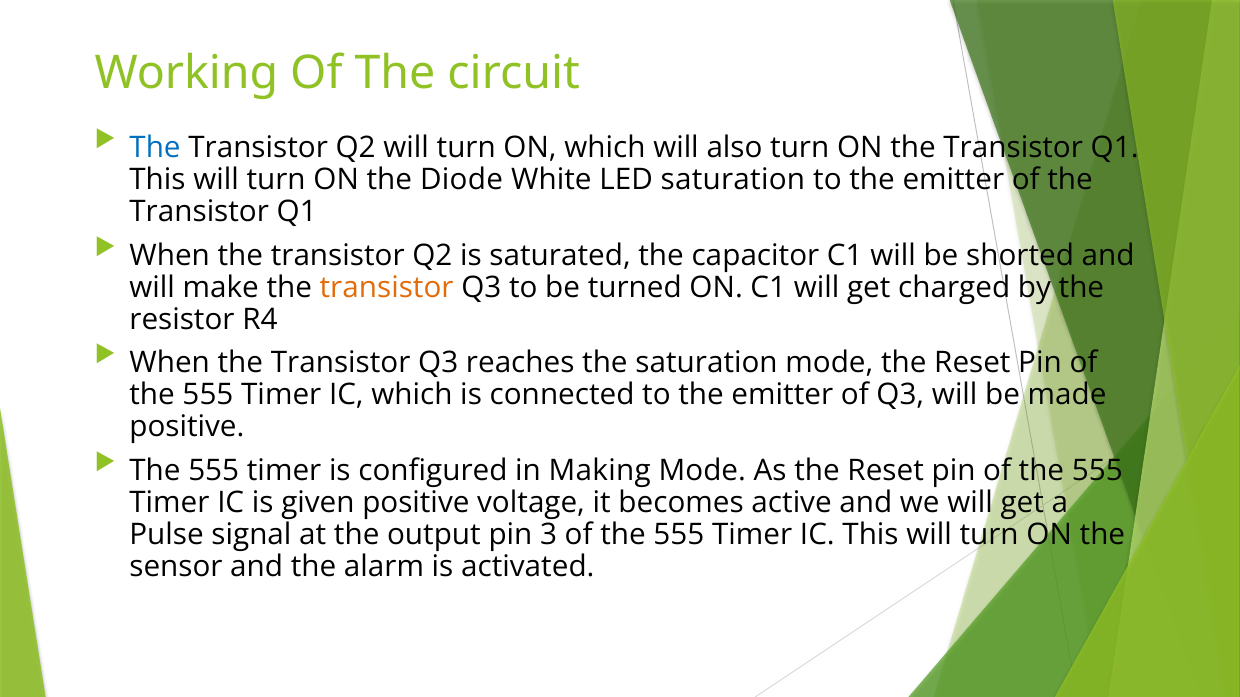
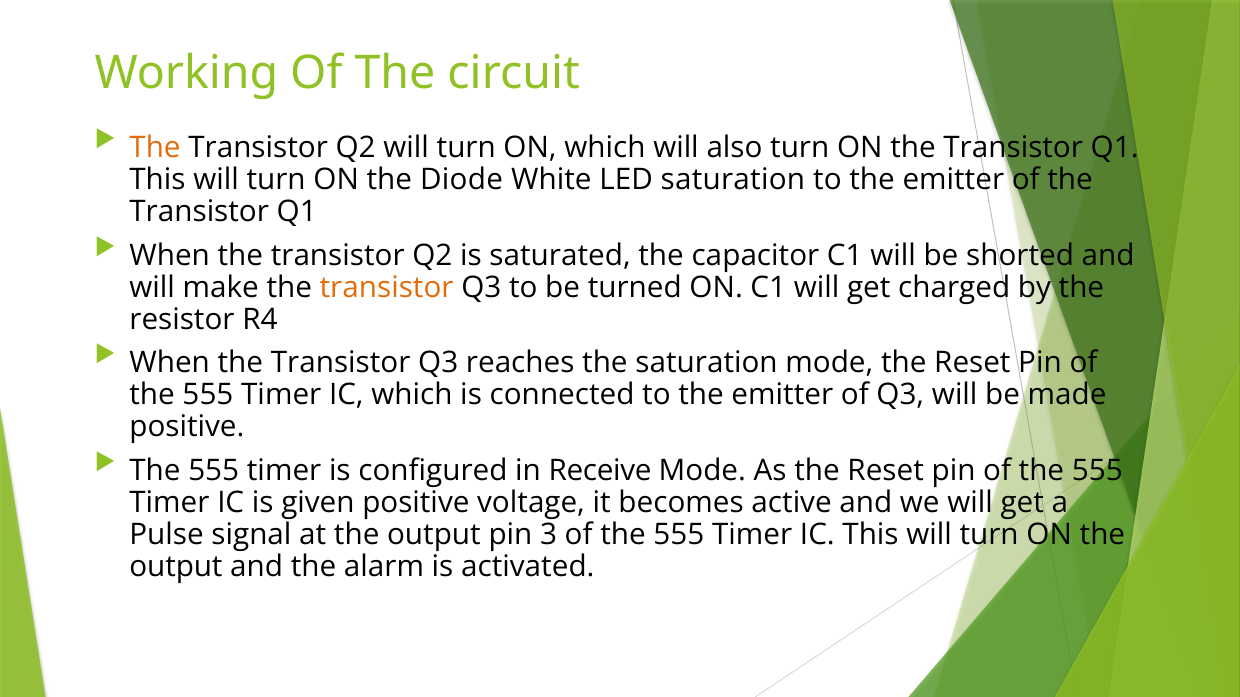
The at (155, 148) colour: blue -> orange
Making: Making -> Receive
sensor at (176, 567): sensor -> output
